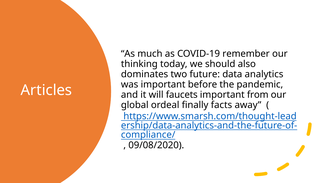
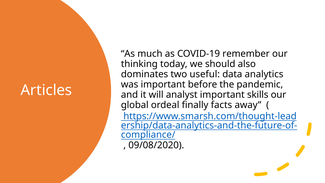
future: future -> useful
faucets: faucets -> analyst
from: from -> skills
